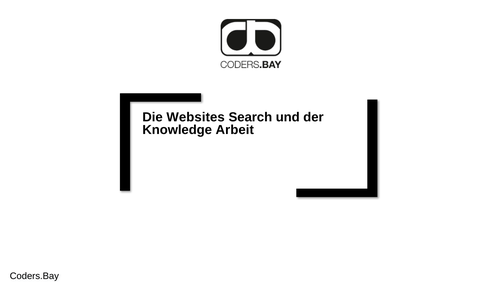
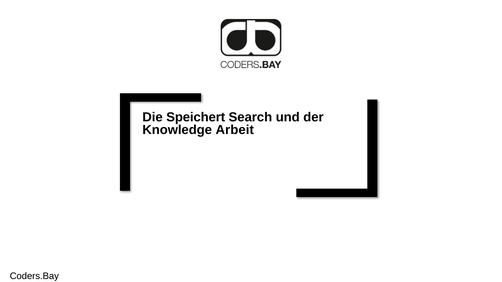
Websites: Websites -> Speichert
